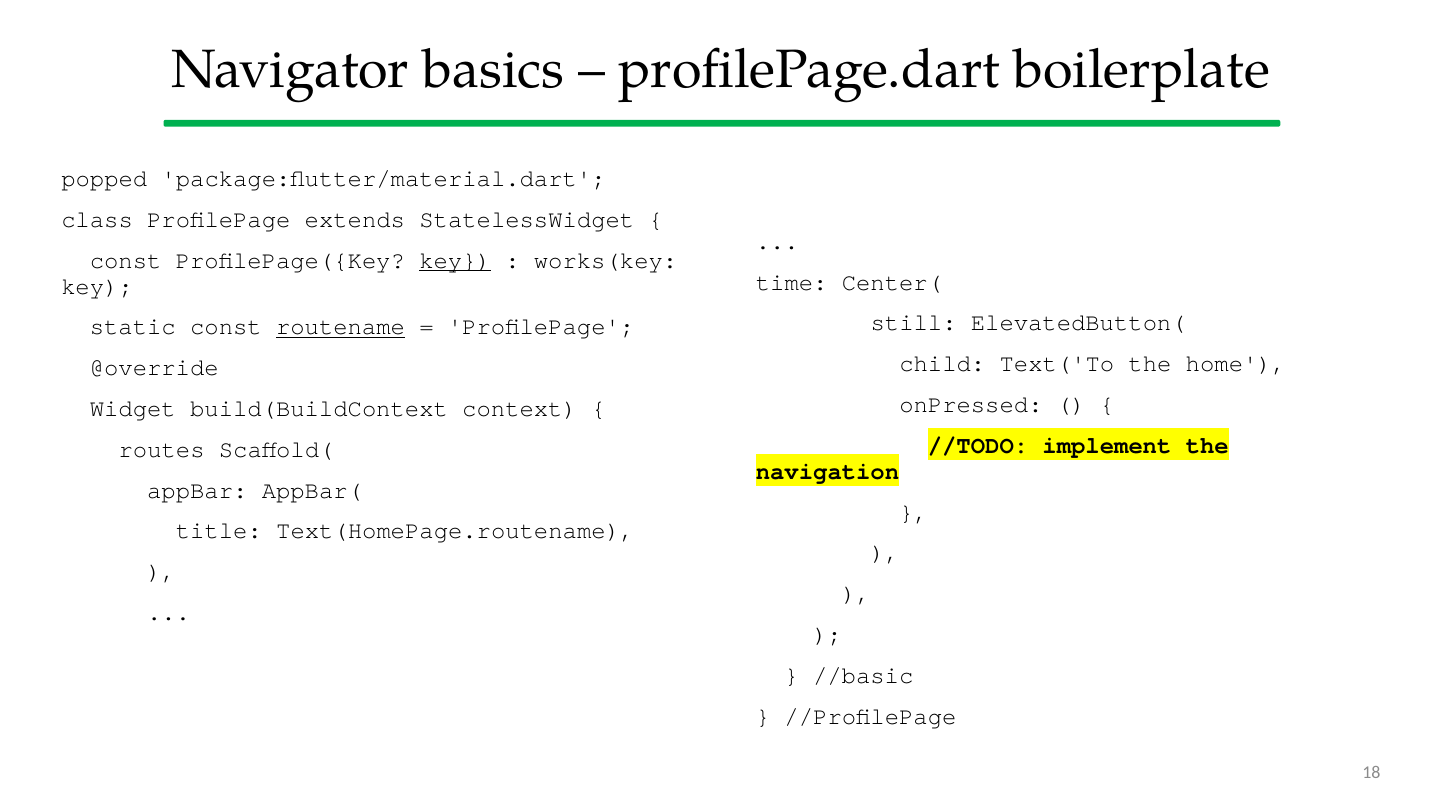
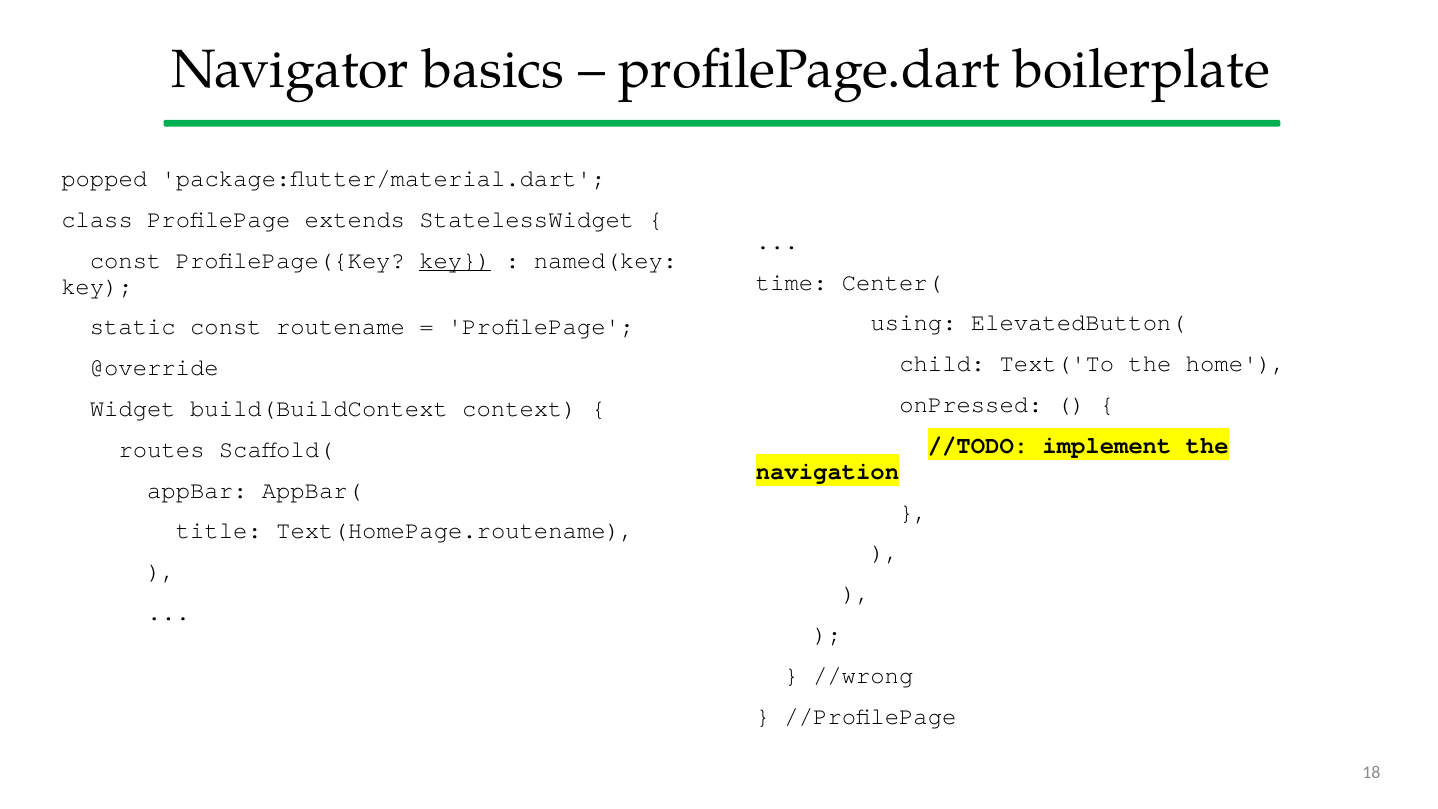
works(key: works(key -> named(key
still: still -> using
routename underline: present -> none
//basic: //basic -> //wrong
